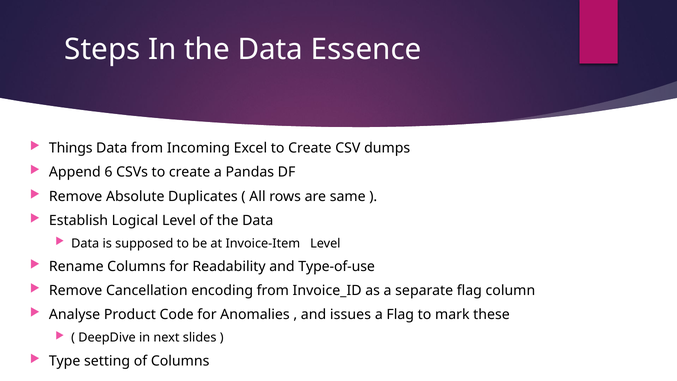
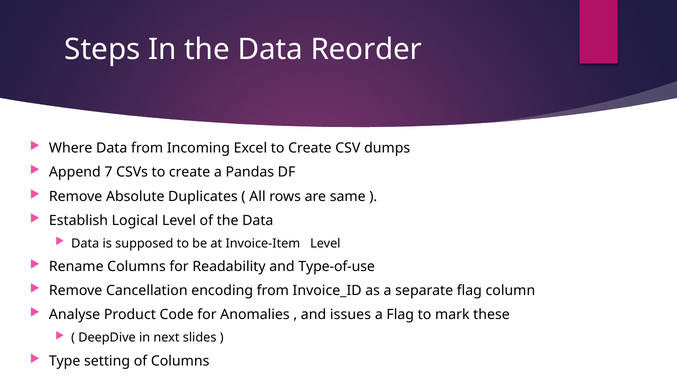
Essence: Essence -> Reorder
Things: Things -> Where
6: 6 -> 7
